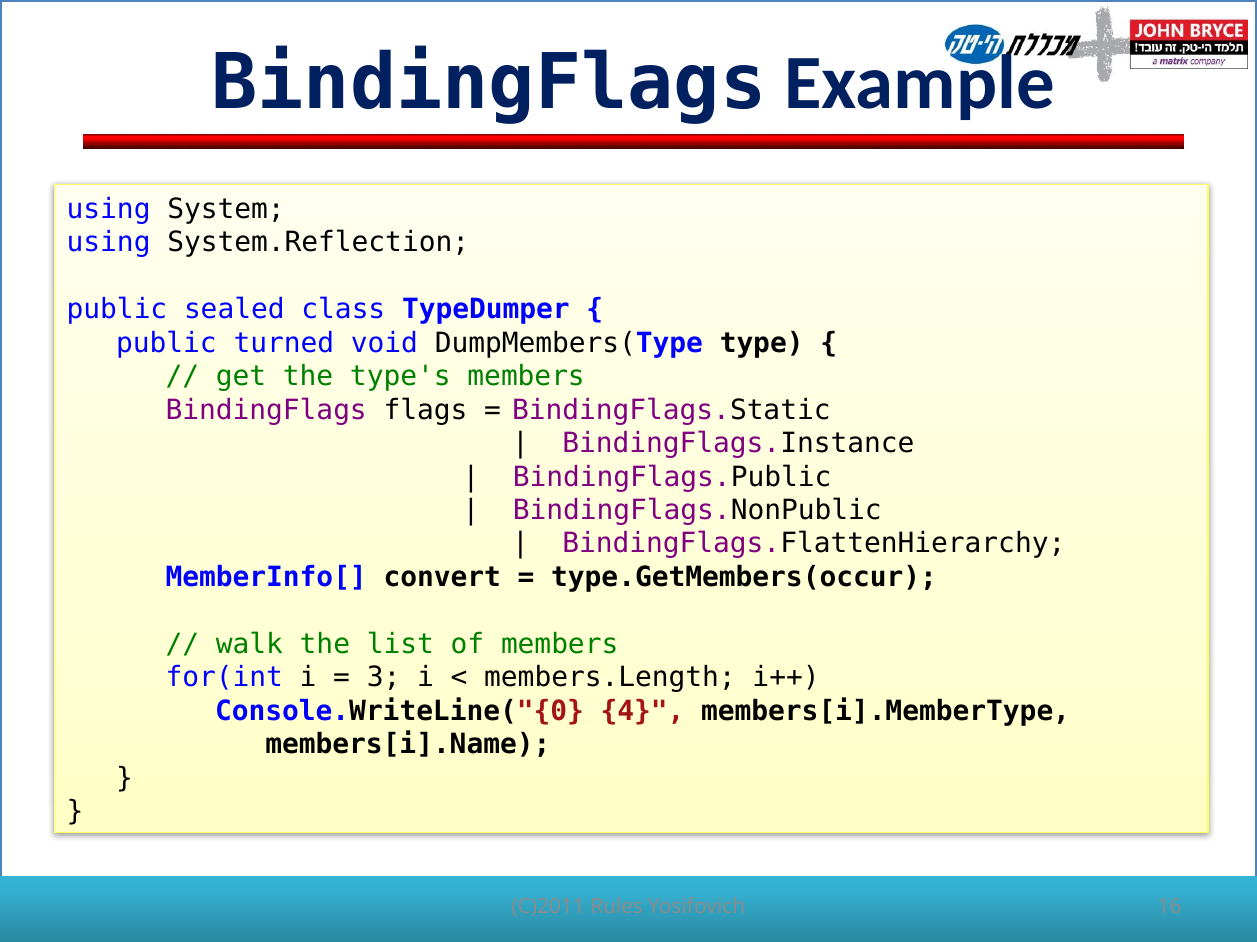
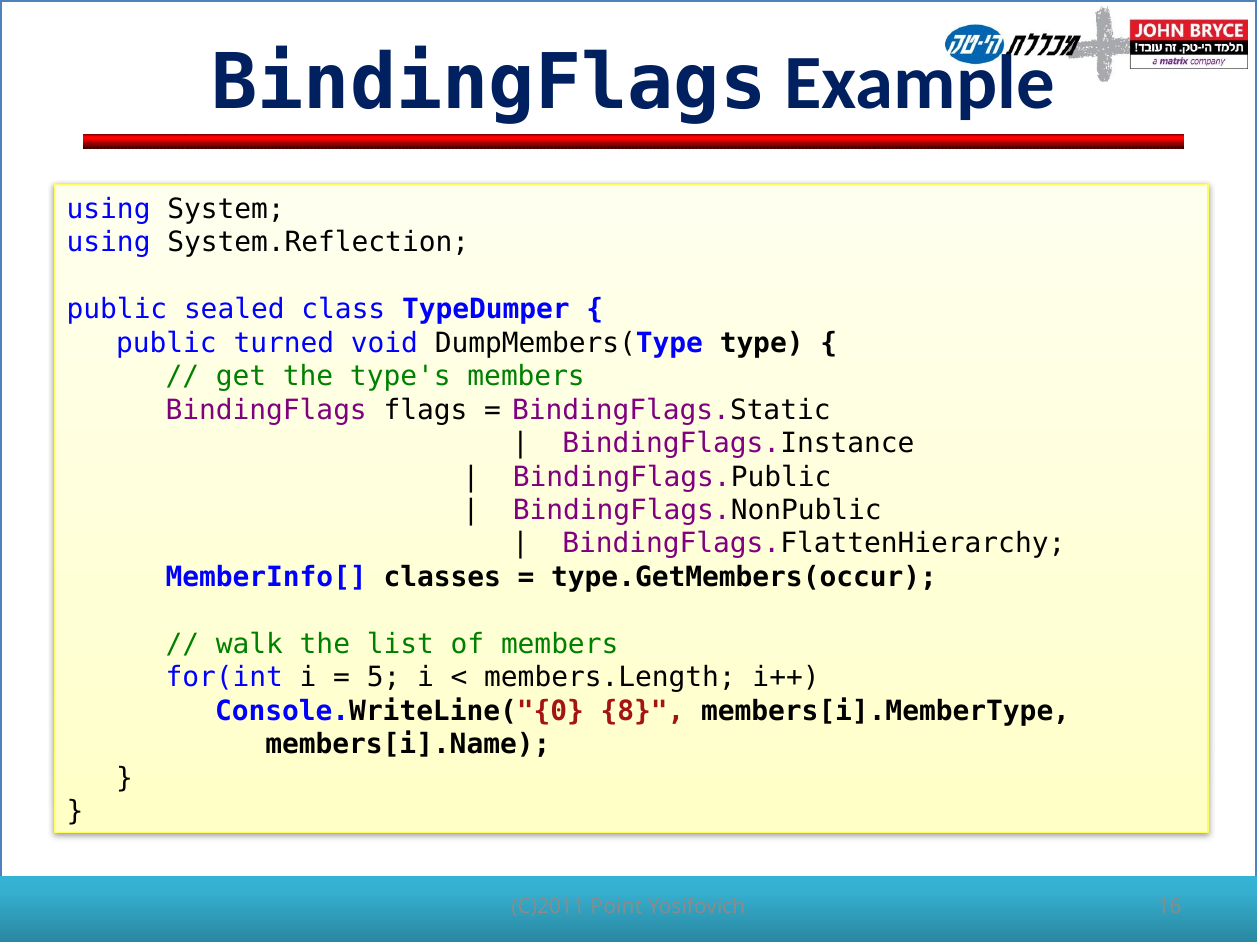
convert: convert -> classes
3: 3 -> 5
4: 4 -> 8
Rules: Rules -> Point
